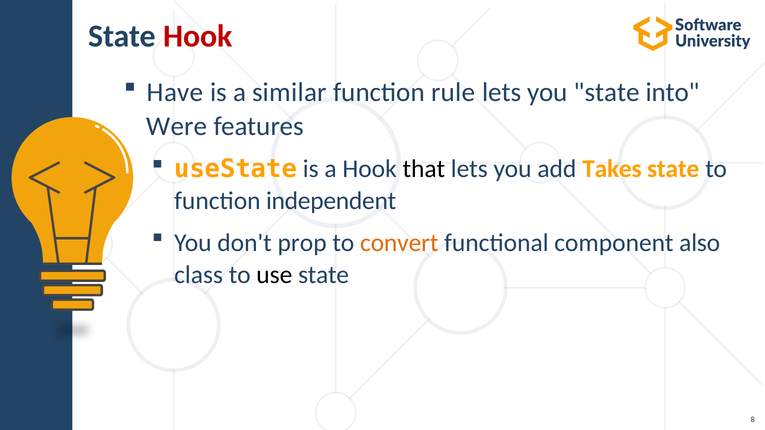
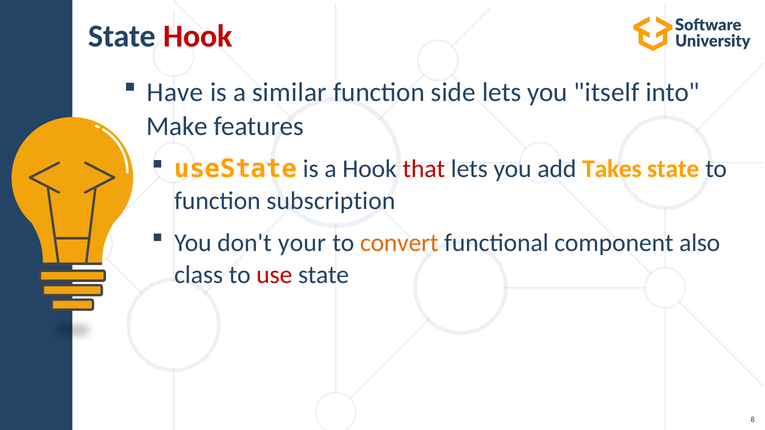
rule: rule -> side
you state: state -> itself
Were: Were -> Make
that colour: black -> red
independent: independent -> subscription
prop: prop -> your
use colour: black -> red
